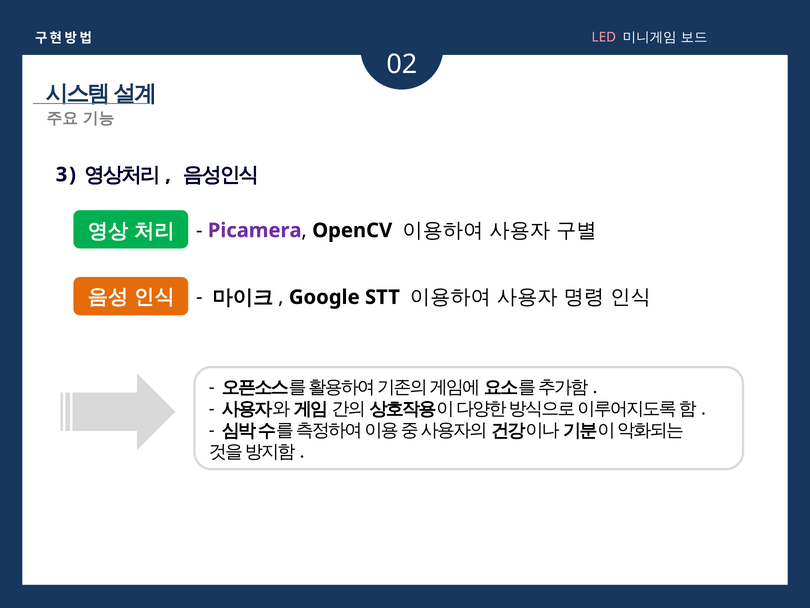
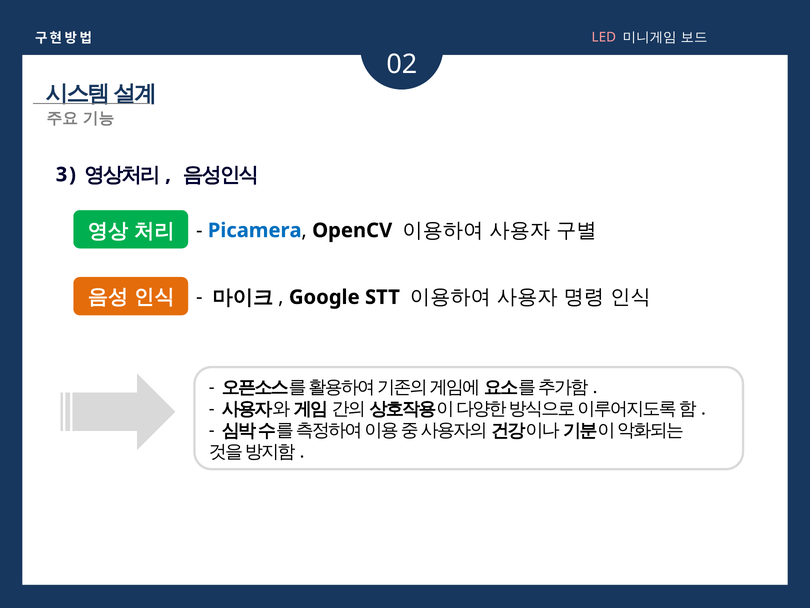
Picamera colour: purple -> blue
